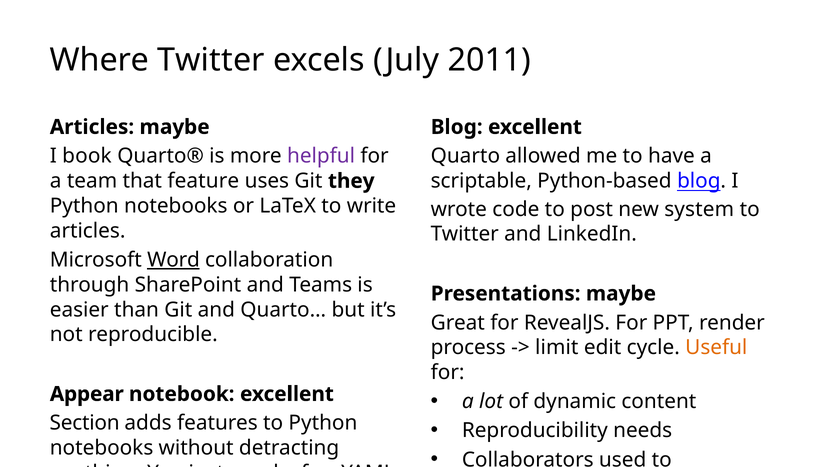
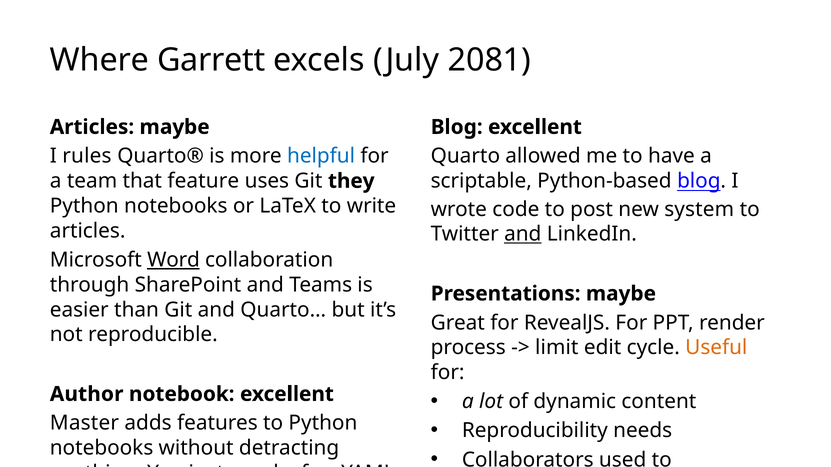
Where Twitter: Twitter -> Garrett
2011: 2011 -> 2081
book: book -> rules
helpful colour: purple -> blue
and at (523, 234) underline: none -> present
Appear: Appear -> Author
Section: Section -> Master
